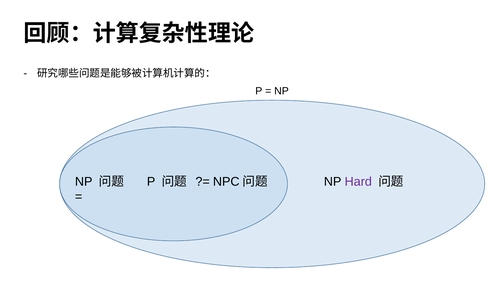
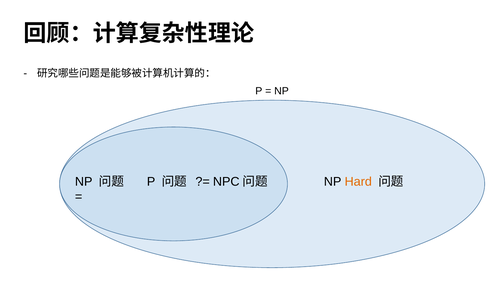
Hard colour: purple -> orange
